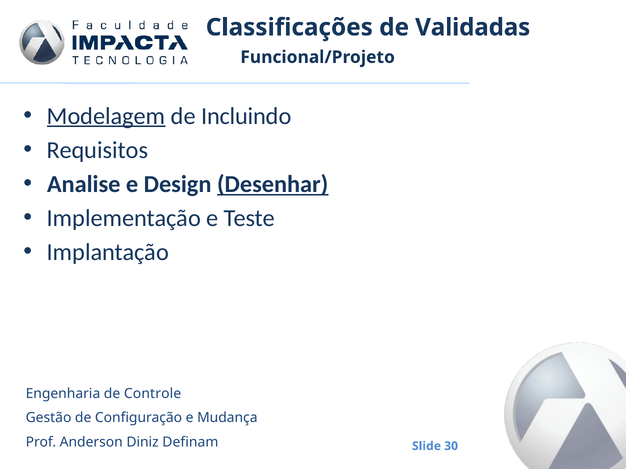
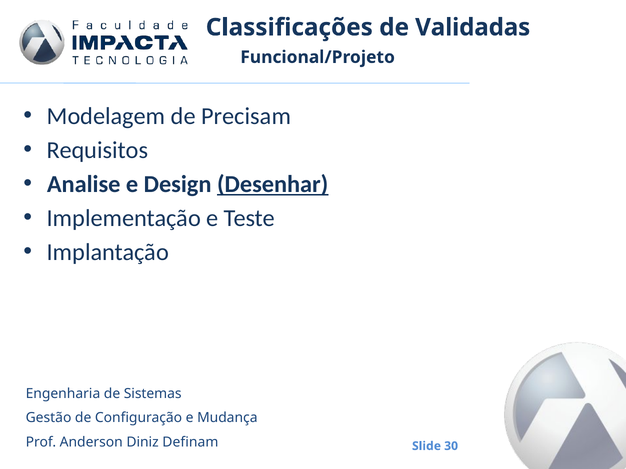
Modelagem underline: present -> none
Incluindo: Incluindo -> Precisam
Controle: Controle -> Sistemas
